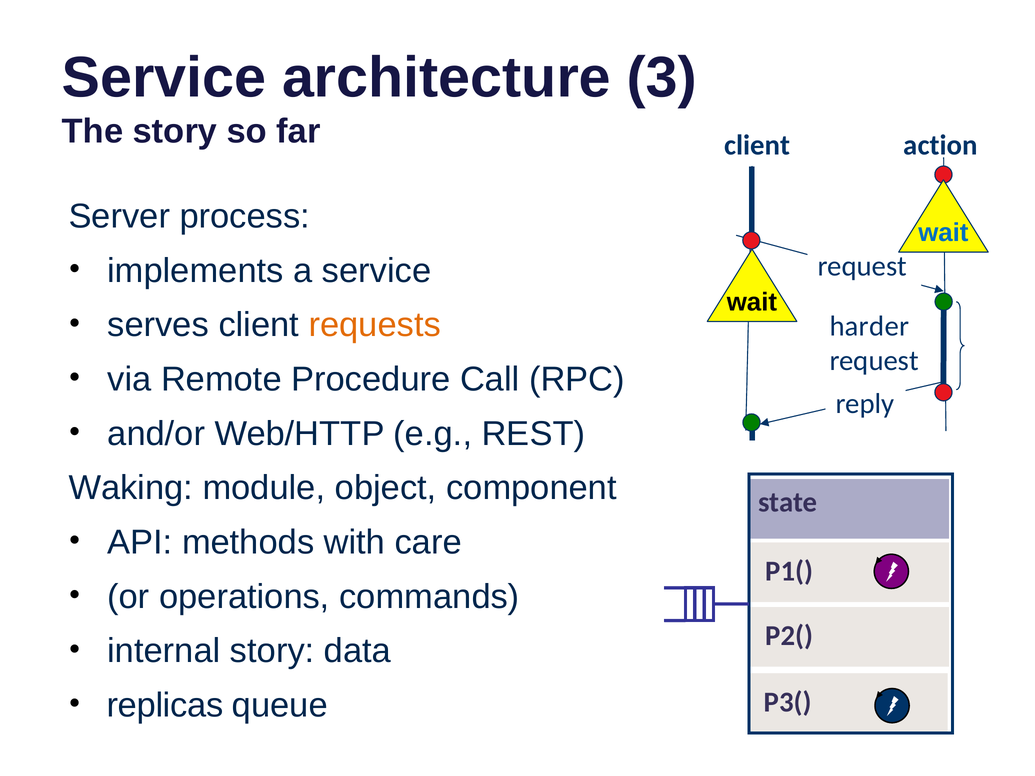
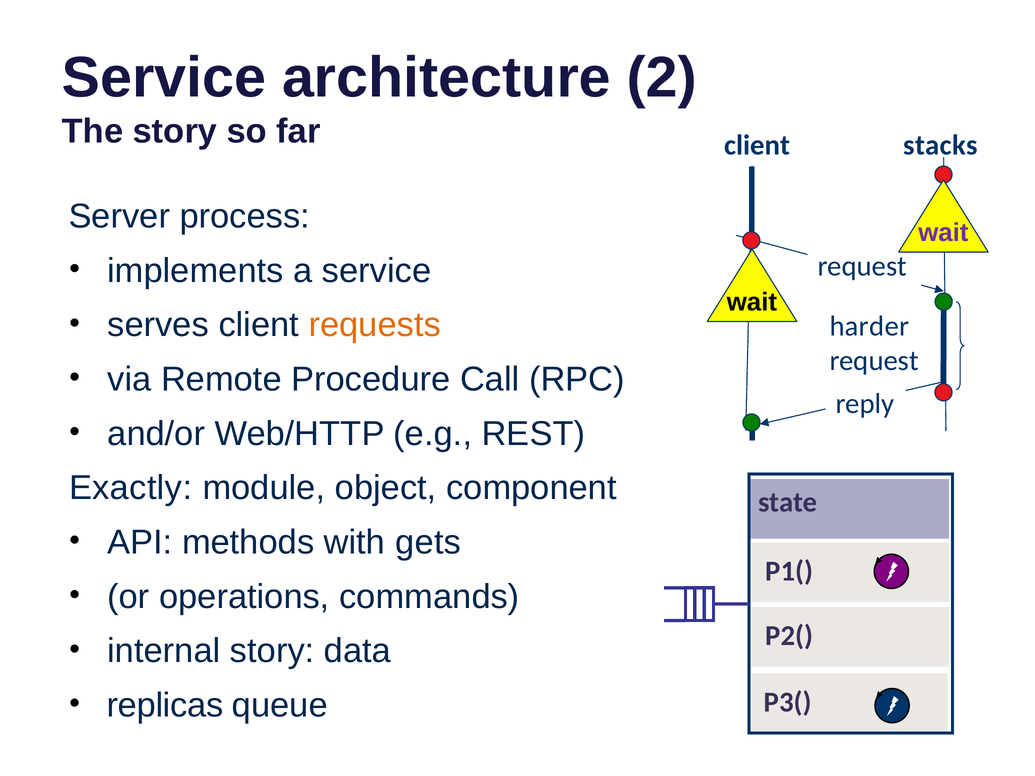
3: 3 -> 2
action: action -> stacks
wait at (943, 233) colour: blue -> purple
Waking: Waking -> Exactly
care: care -> gets
